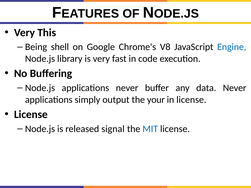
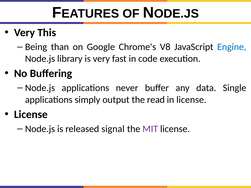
shell: shell -> than
data Never: Never -> Single
your: your -> read
MIT colour: blue -> purple
